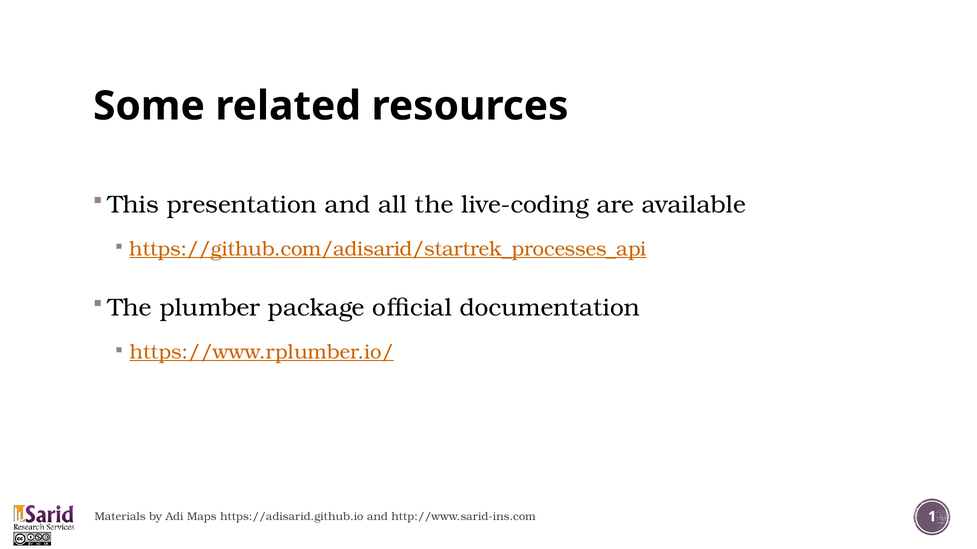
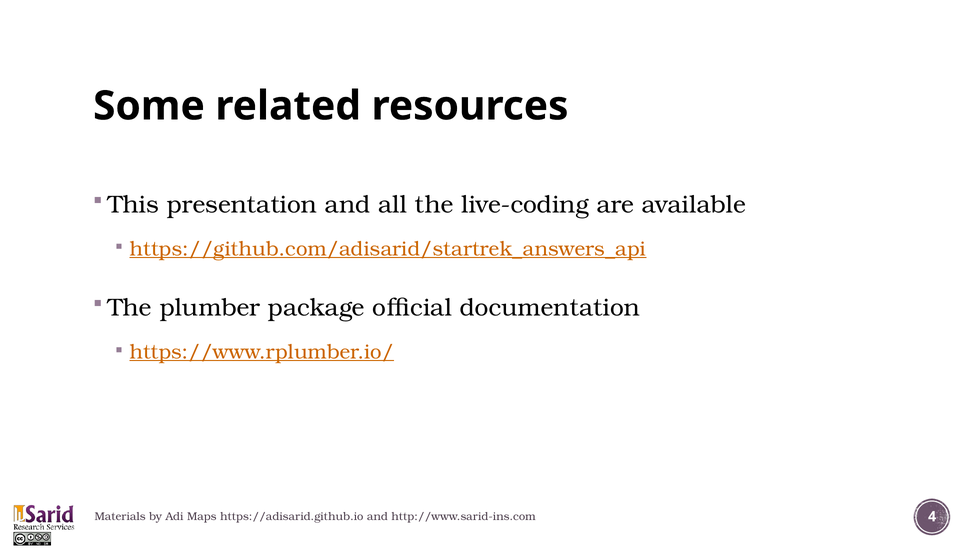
https://github.com/adisarid/startrek_processes_api: https://github.com/adisarid/startrek_processes_api -> https://github.com/adisarid/startrek_answers_api
1: 1 -> 4
